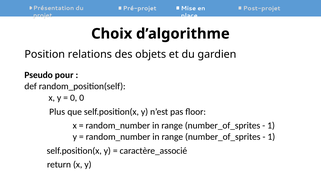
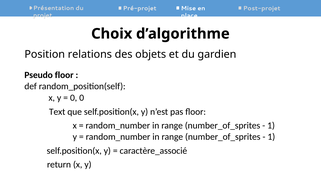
Pseudo pour: pour -> floor
Plus: Plus -> Text
